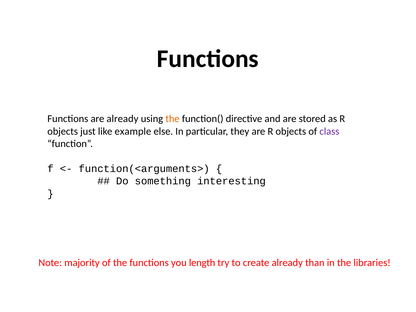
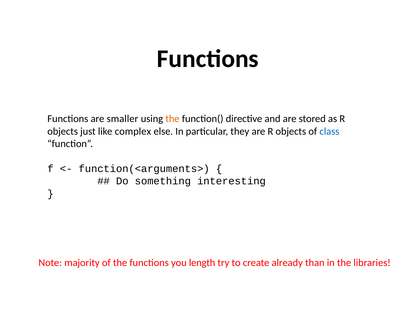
are already: already -> smaller
example: example -> complex
class colour: purple -> blue
